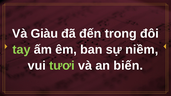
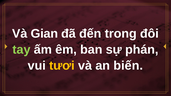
Giàu: Giàu -> Gian
niềm: niềm -> phán
tươi colour: light green -> yellow
